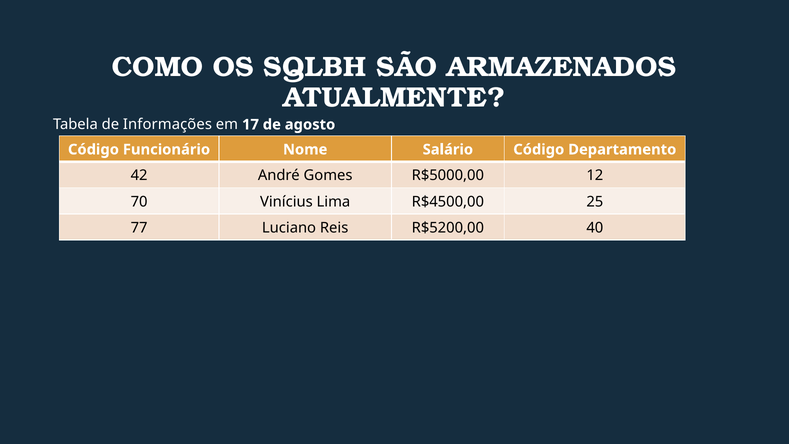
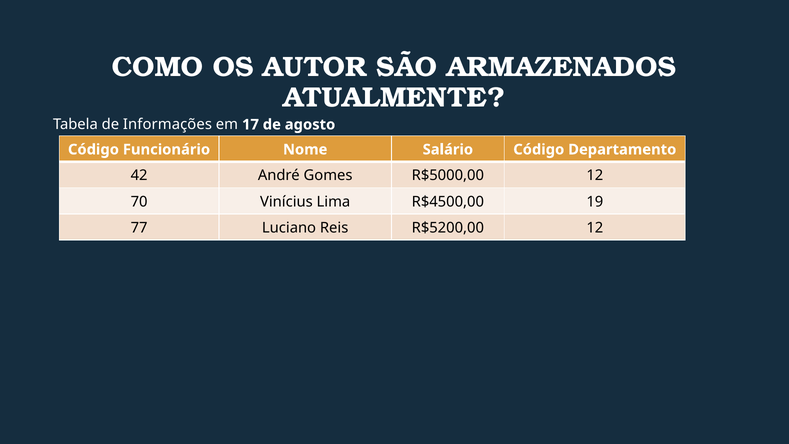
SQLBH: SQLBH -> AUTOR
25: 25 -> 19
R$5200,00 40: 40 -> 12
